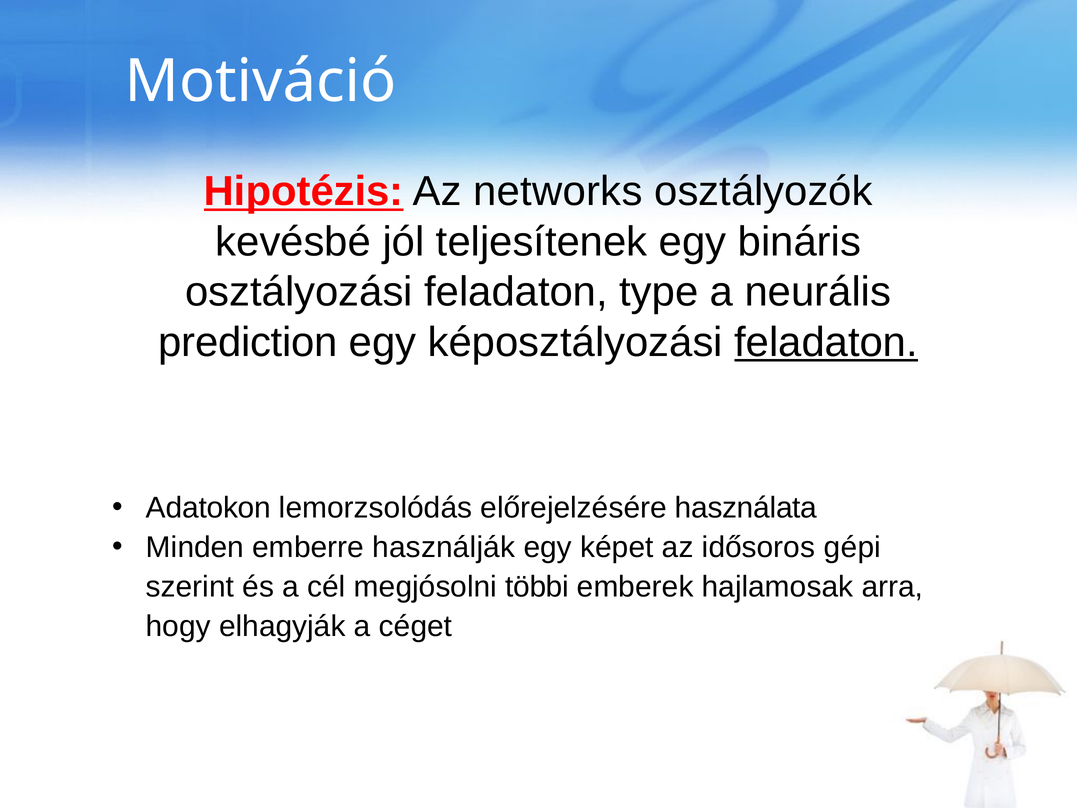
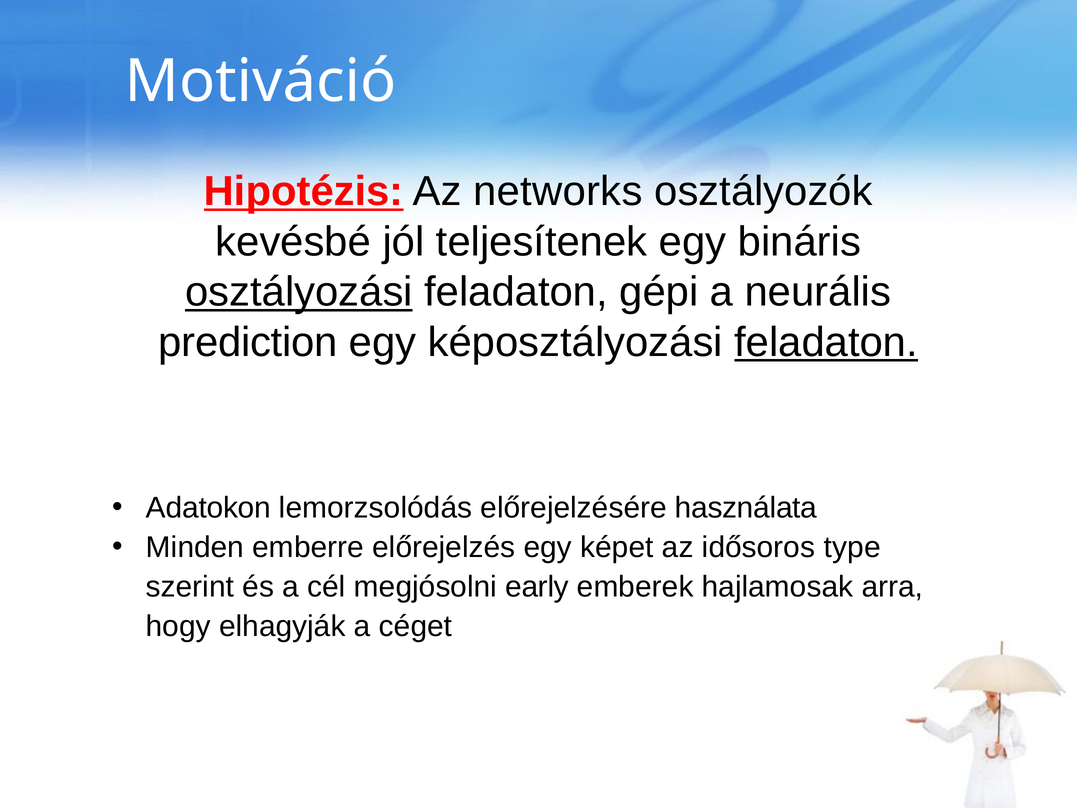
osztályozási underline: none -> present
type: type -> gépi
használják: használják -> előrejelzés
gépi: gépi -> type
többi: többi -> early
